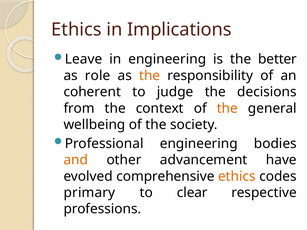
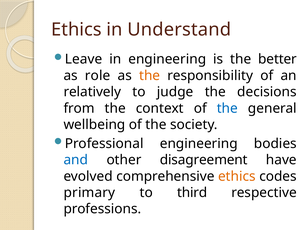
Implications: Implications -> Understand
coherent: coherent -> relatively
the at (227, 108) colour: orange -> blue
and colour: orange -> blue
advancement: advancement -> disagreement
clear: clear -> third
